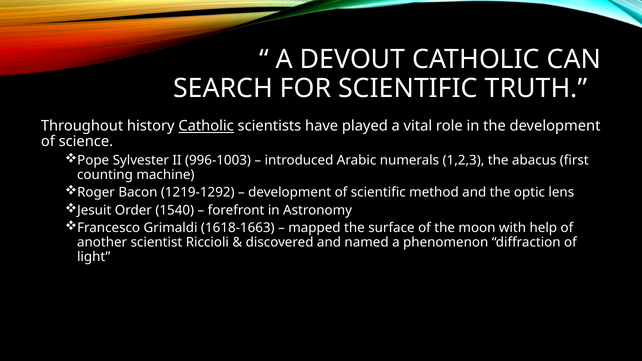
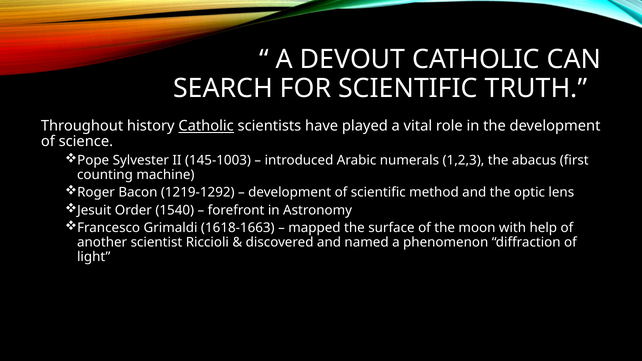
996-1003: 996-1003 -> 145-1003
